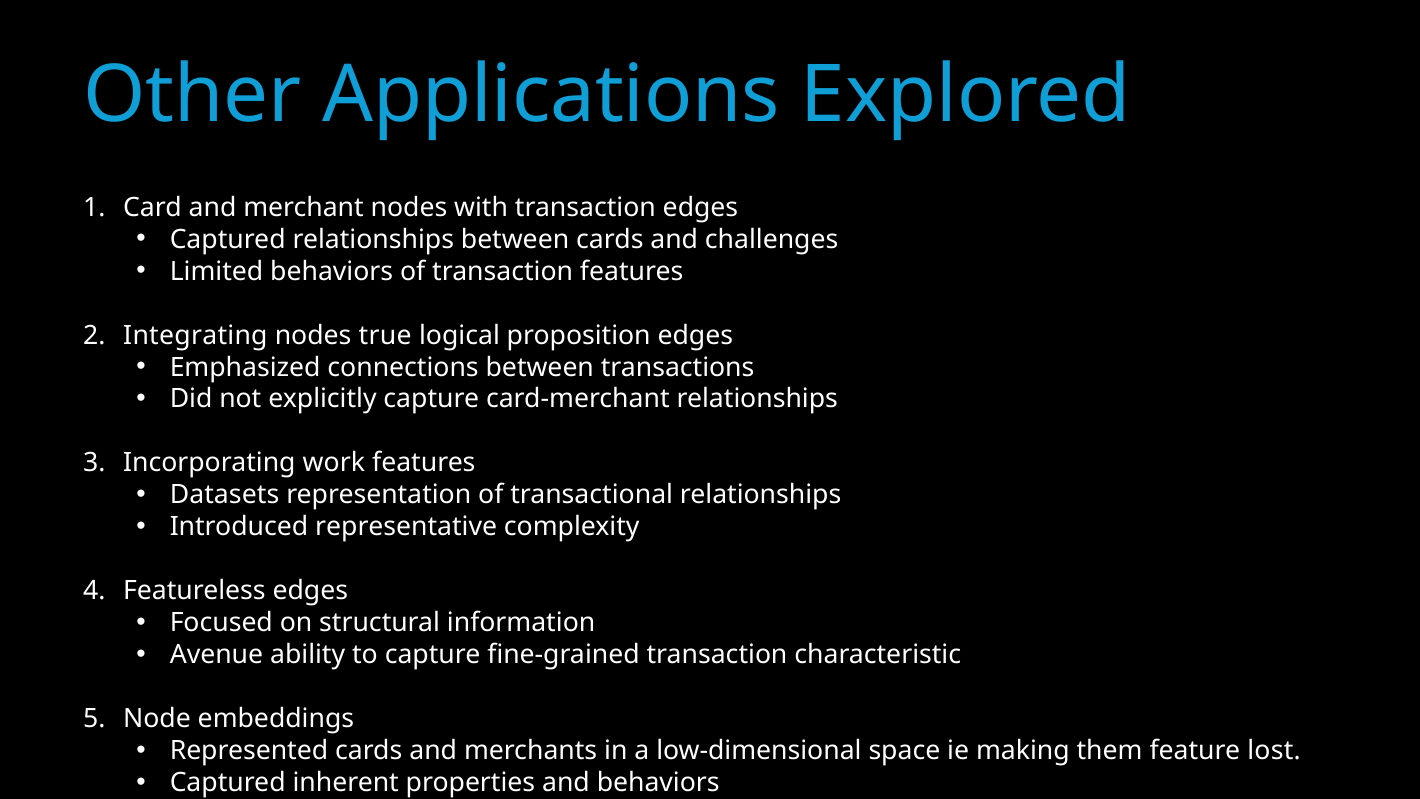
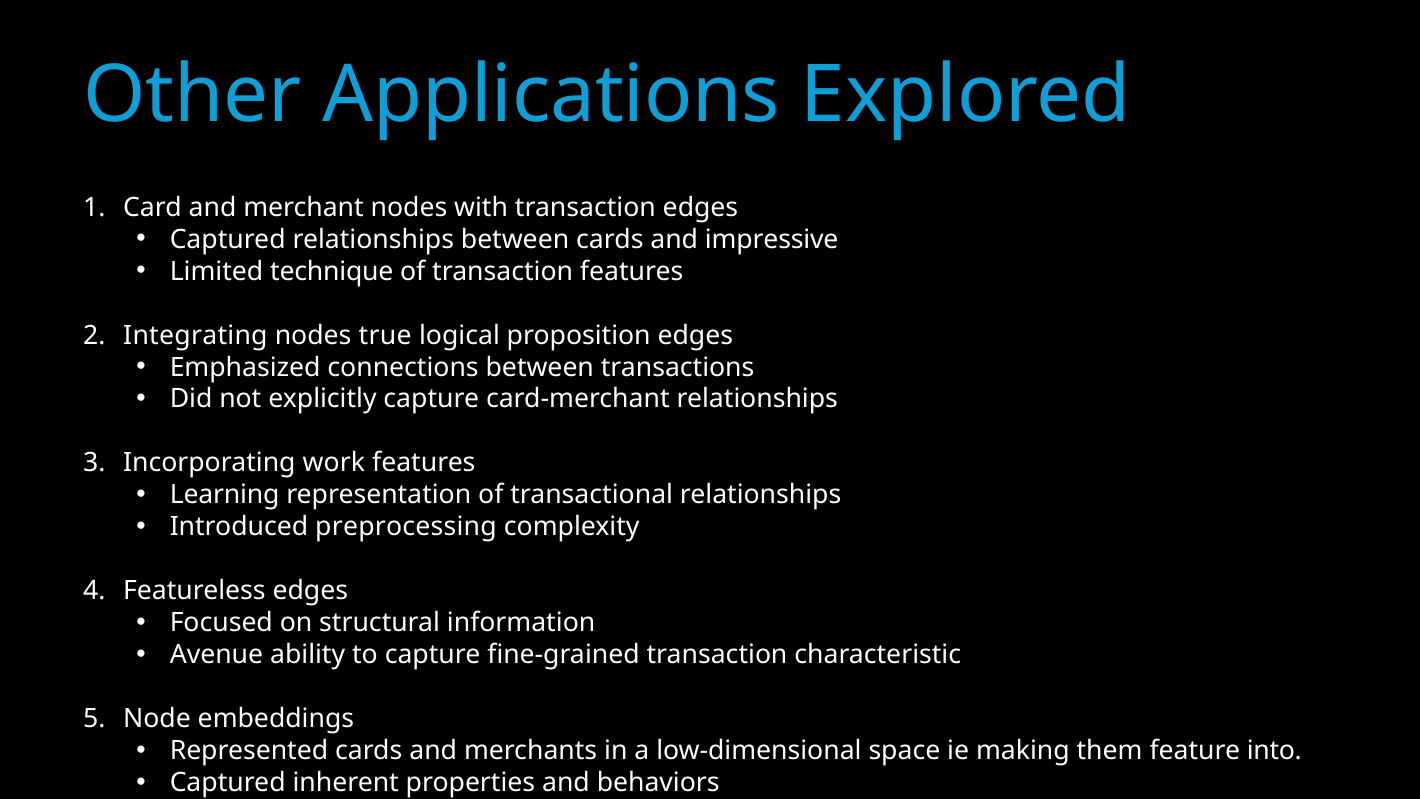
challenges: challenges -> impressive
Limited behaviors: behaviors -> technique
Datasets: Datasets -> Learning
representative: representative -> preprocessing
lost: lost -> into
